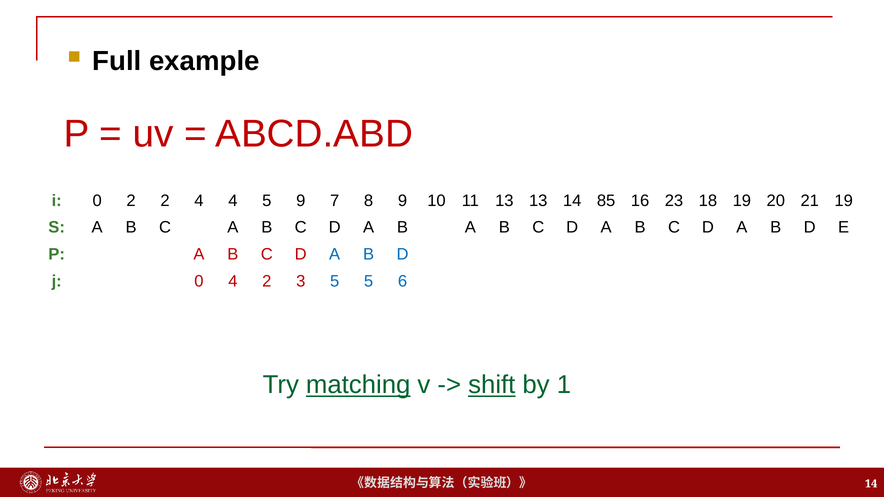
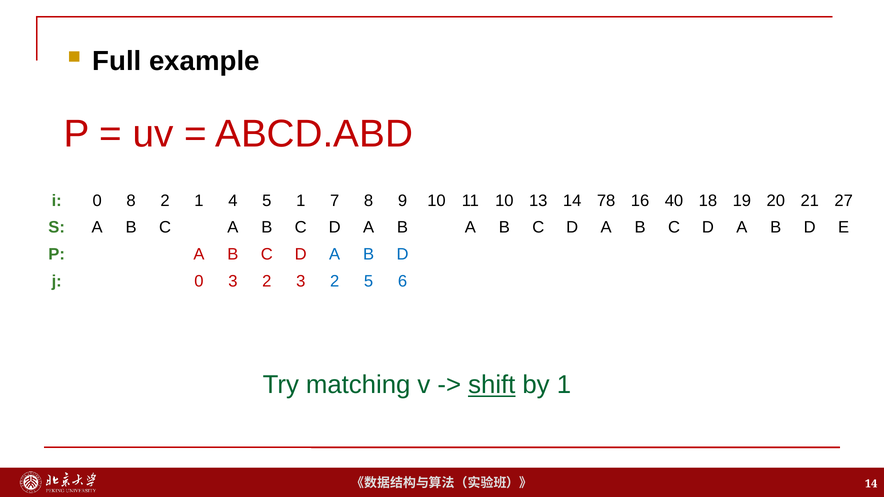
0 2: 2 -> 8
2 4: 4 -> 1
5 9: 9 -> 1
11 13: 13 -> 10
85: 85 -> 78
23: 23 -> 40
21 19: 19 -> 27
0 4: 4 -> 3
2 3 5: 5 -> 2
matching underline: present -> none
